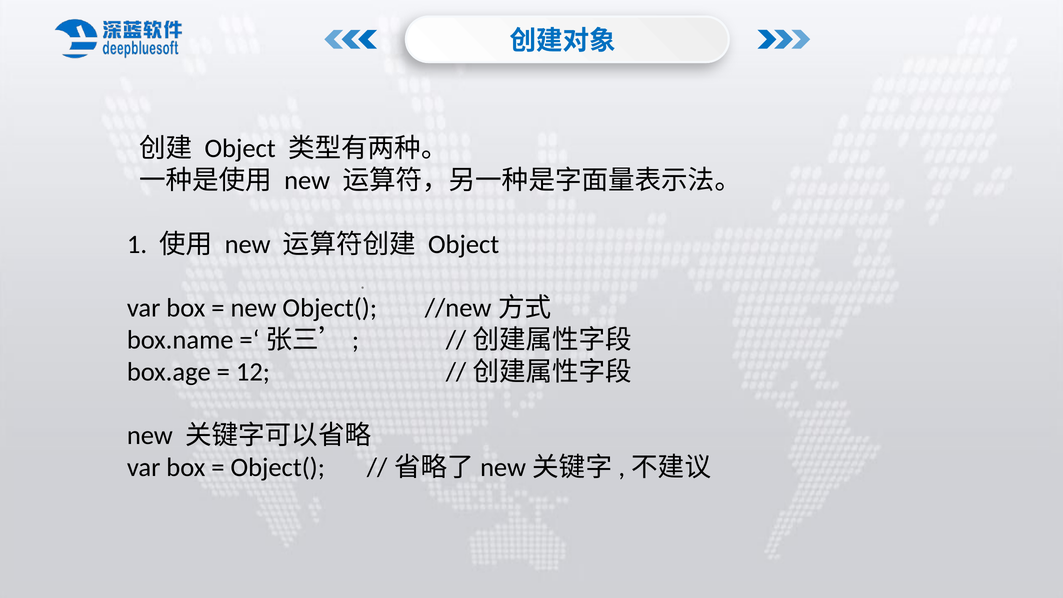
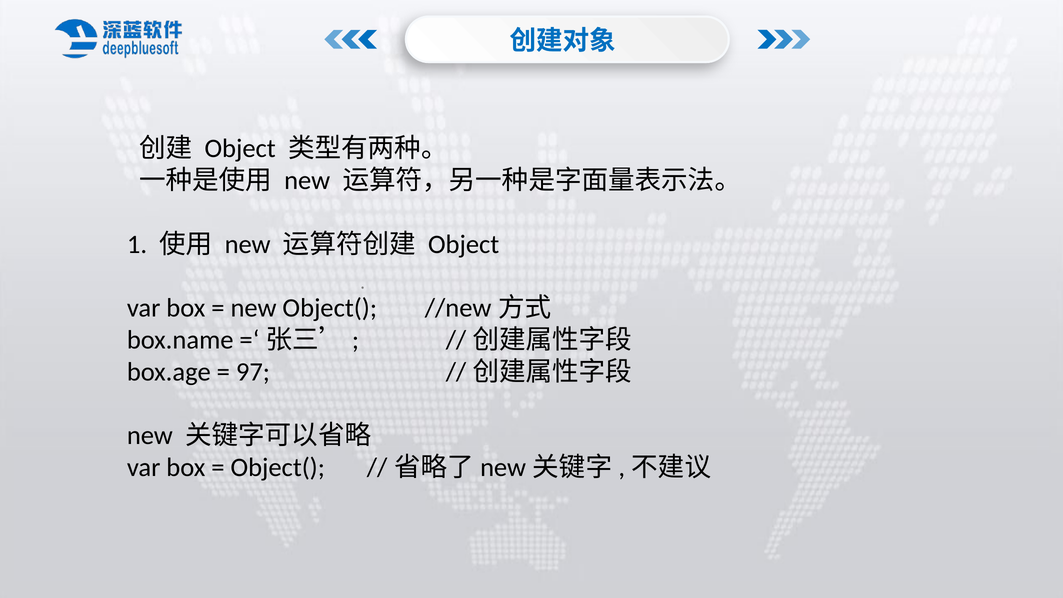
12: 12 -> 97
